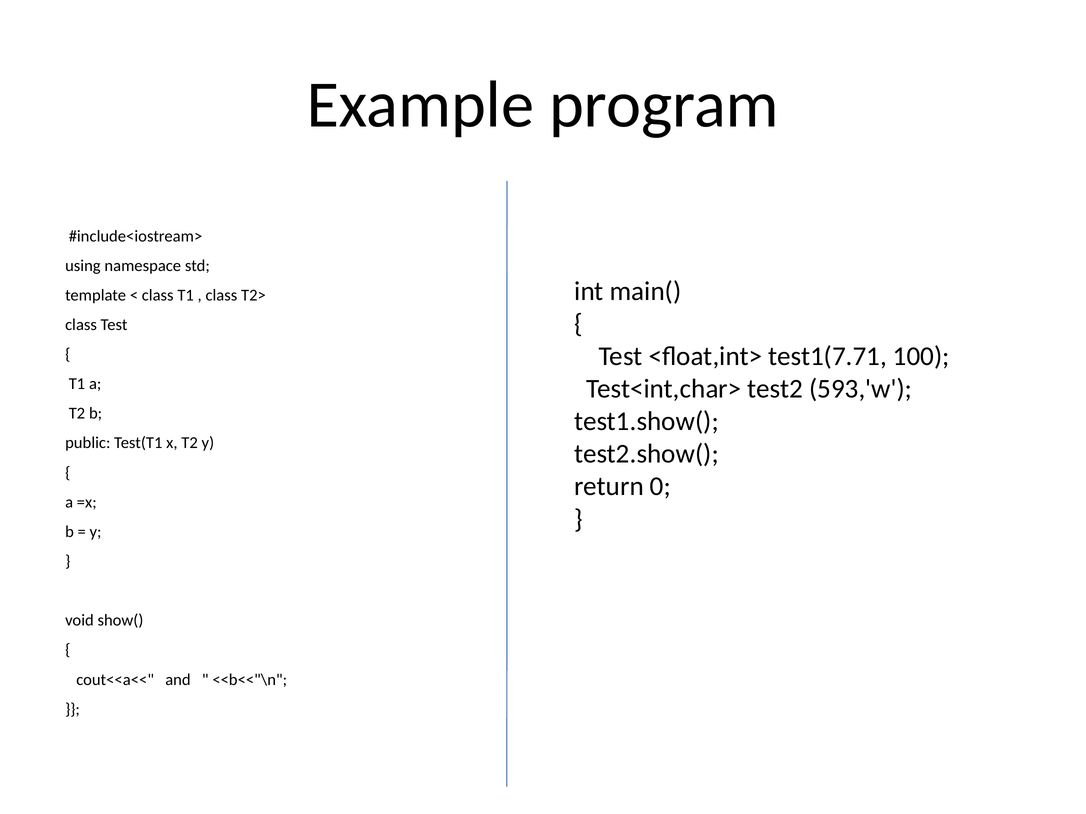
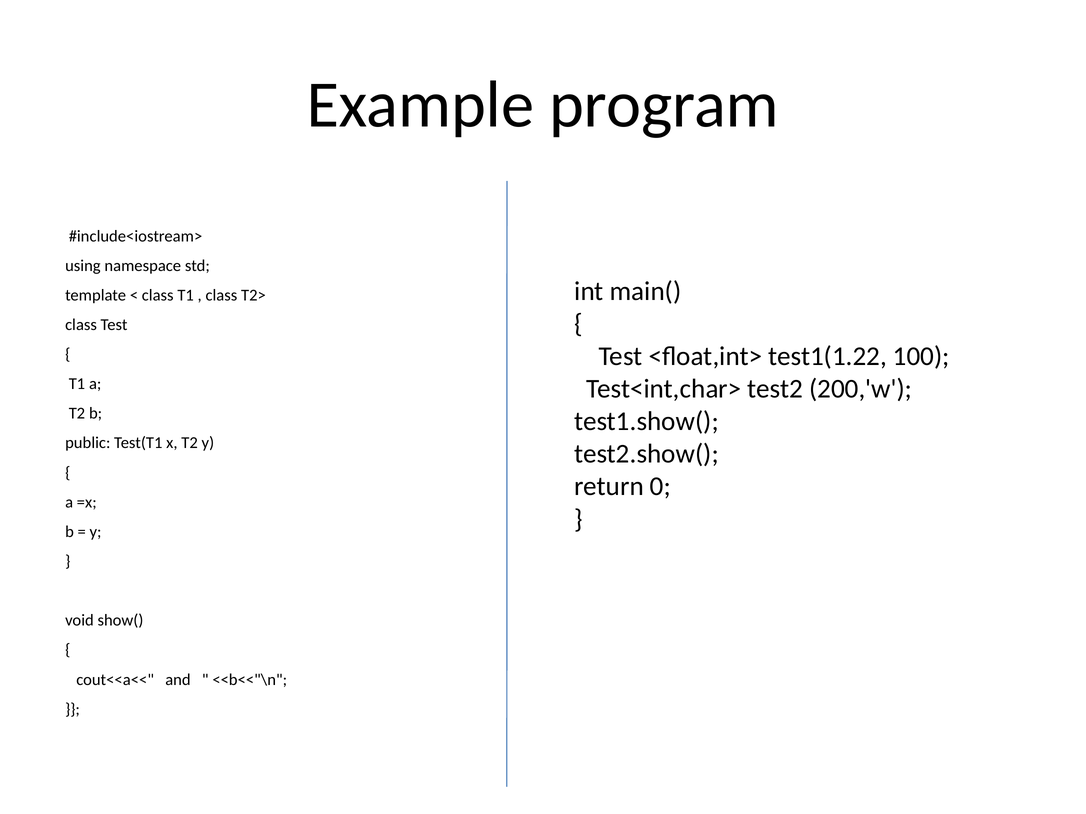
test1(7.71: test1(7.71 -> test1(1.22
593,'w: 593,'w -> 200,'w
